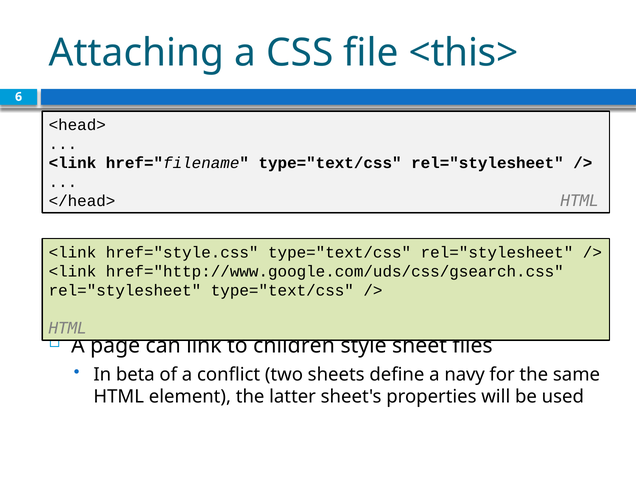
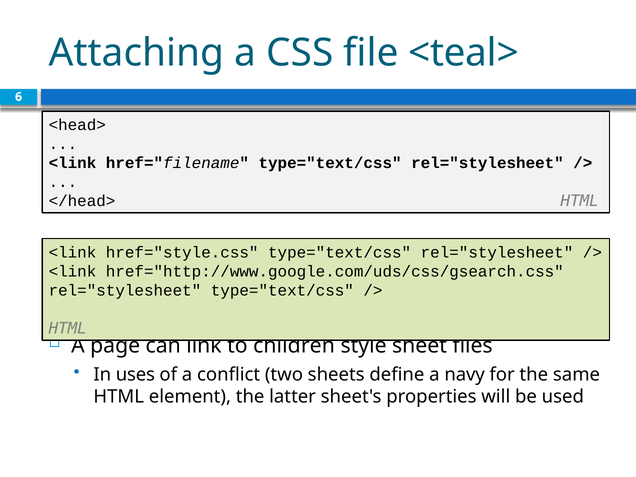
<this>: <this> -> <teal>
beta: beta -> uses
